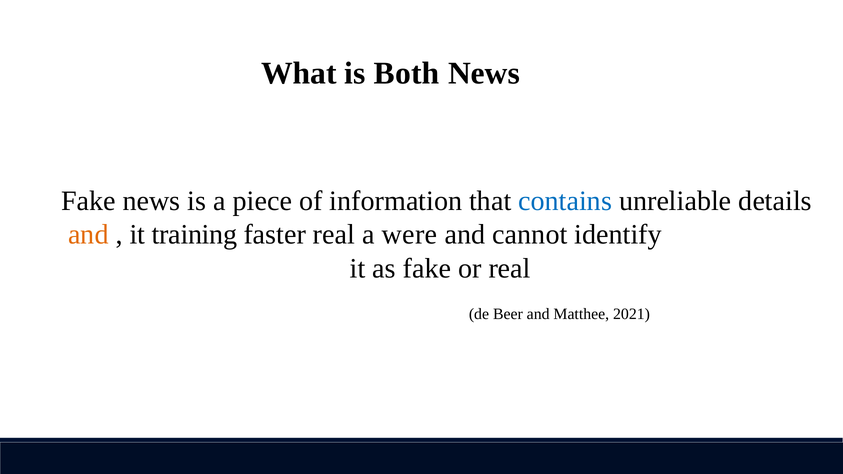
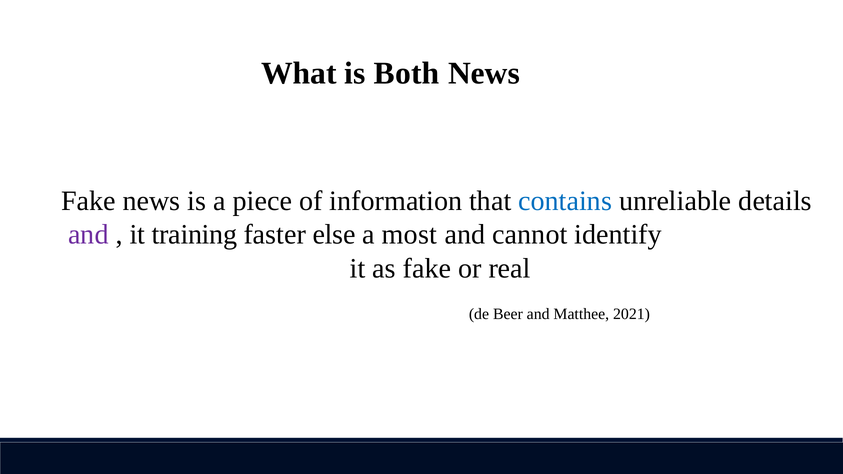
and at (88, 235) colour: orange -> purple
faster real: real -> else
were: were -> most
